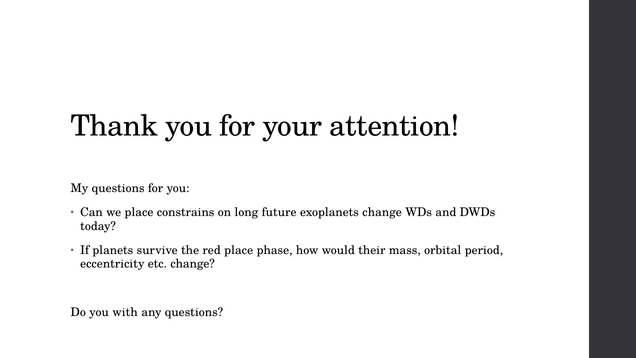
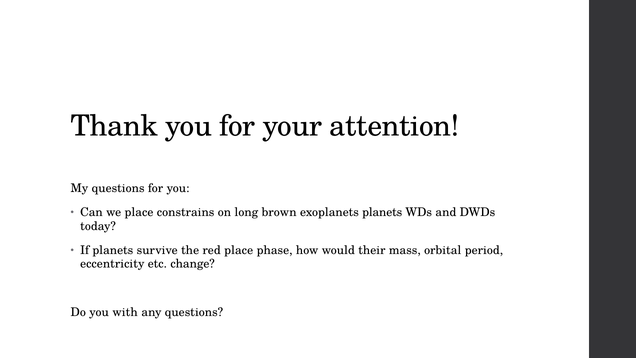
future: future -> brown
exoplanets change: change -> planets
